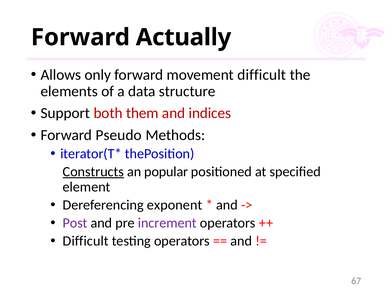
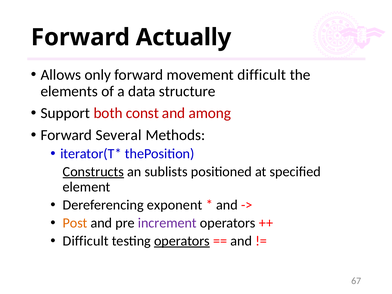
them: them -> const
indices: indices -> among
Pseudo: Pseudo -> Several
popular: popular -> sublists
Post colour: purple -> orange
operators at (182, 241) underline: none -> present
